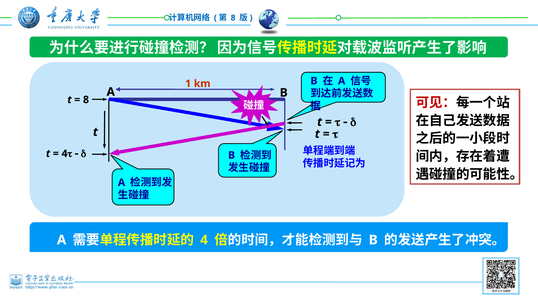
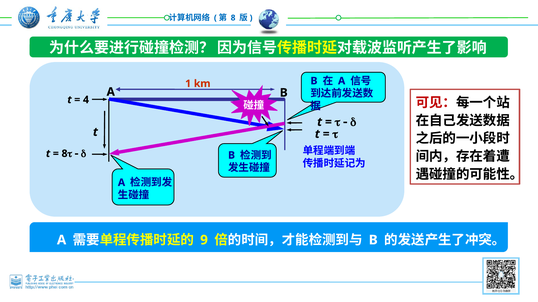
8 at (86, 100): 8 -> 4
4 at (65, 154): 4 -> 8
4 at (204, 240): 4 -> 9
